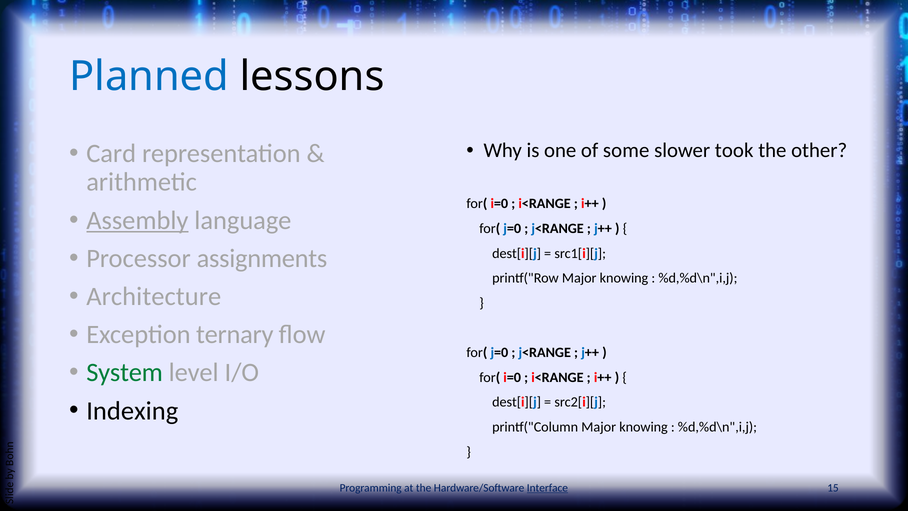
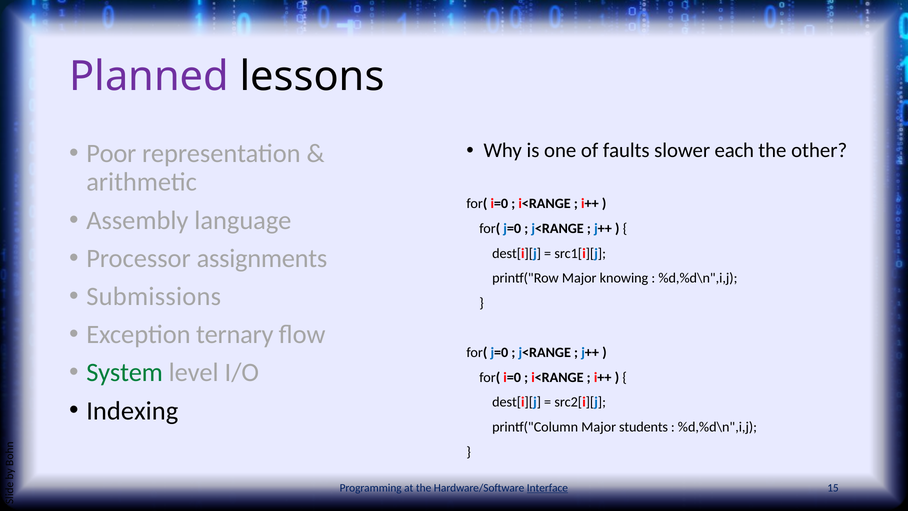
Planned colour: blue -> purple
some: some -> faults
took: took -> each
Card: Card -> Poor
Assembly underline: present -> none
Architecture: Architecture -> Submissions
printf("Column Major knowing: knowing -> students
